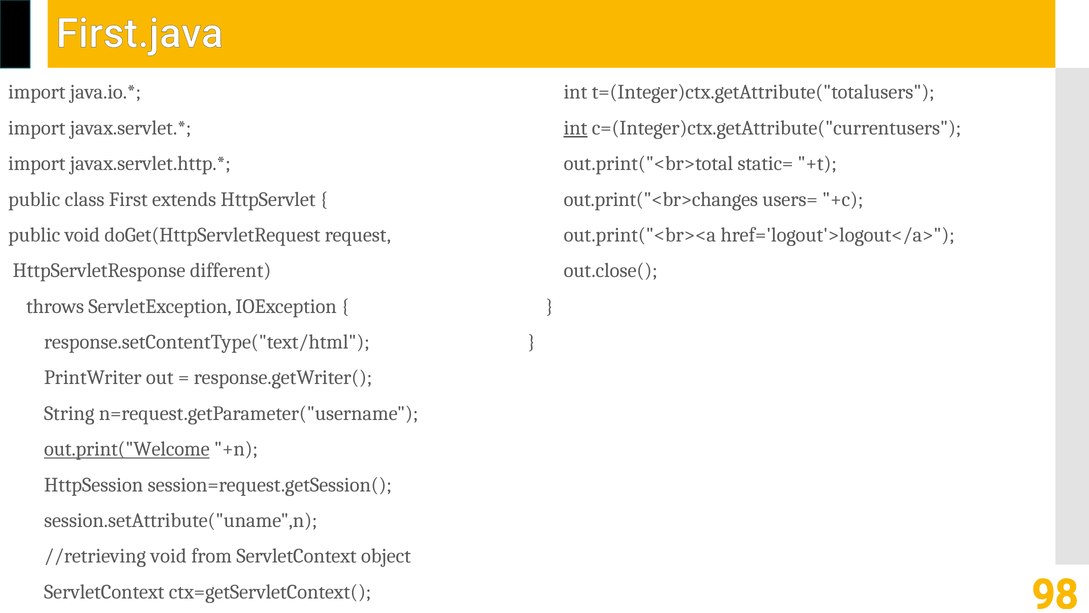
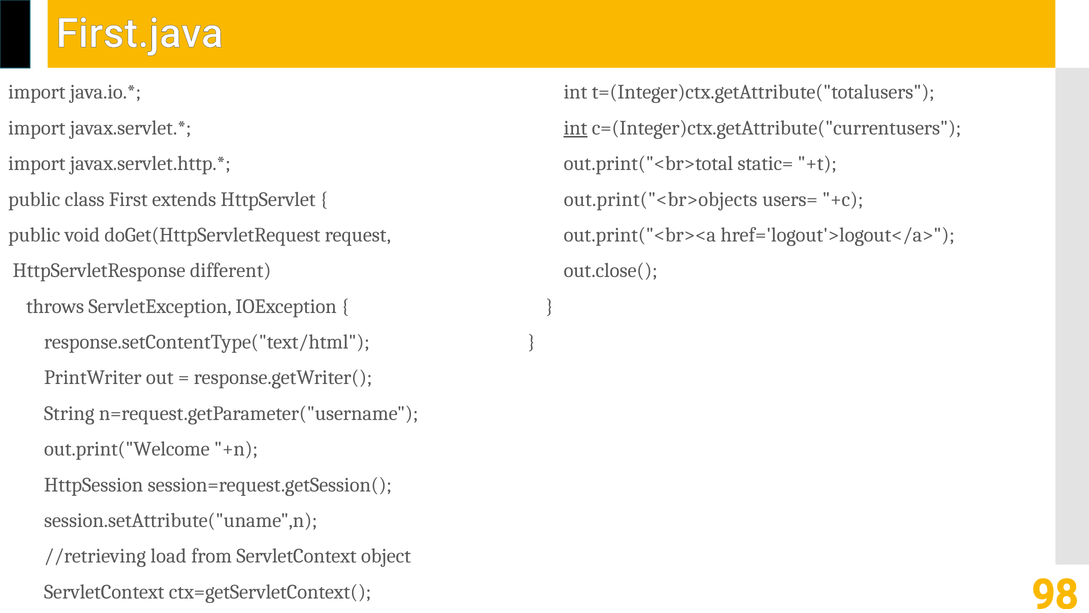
out.print("<br>changes: out.print("<br>changes -> out.print("<br>objects
out.print("Welcome underline: present -> none
//retrieving void: void -> load
